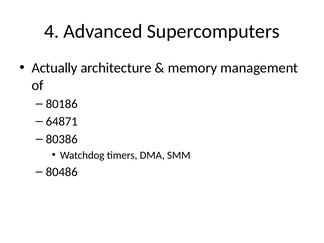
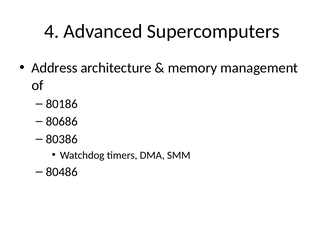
Actually: Actually -> Address
64871: 64871 -> 80686
